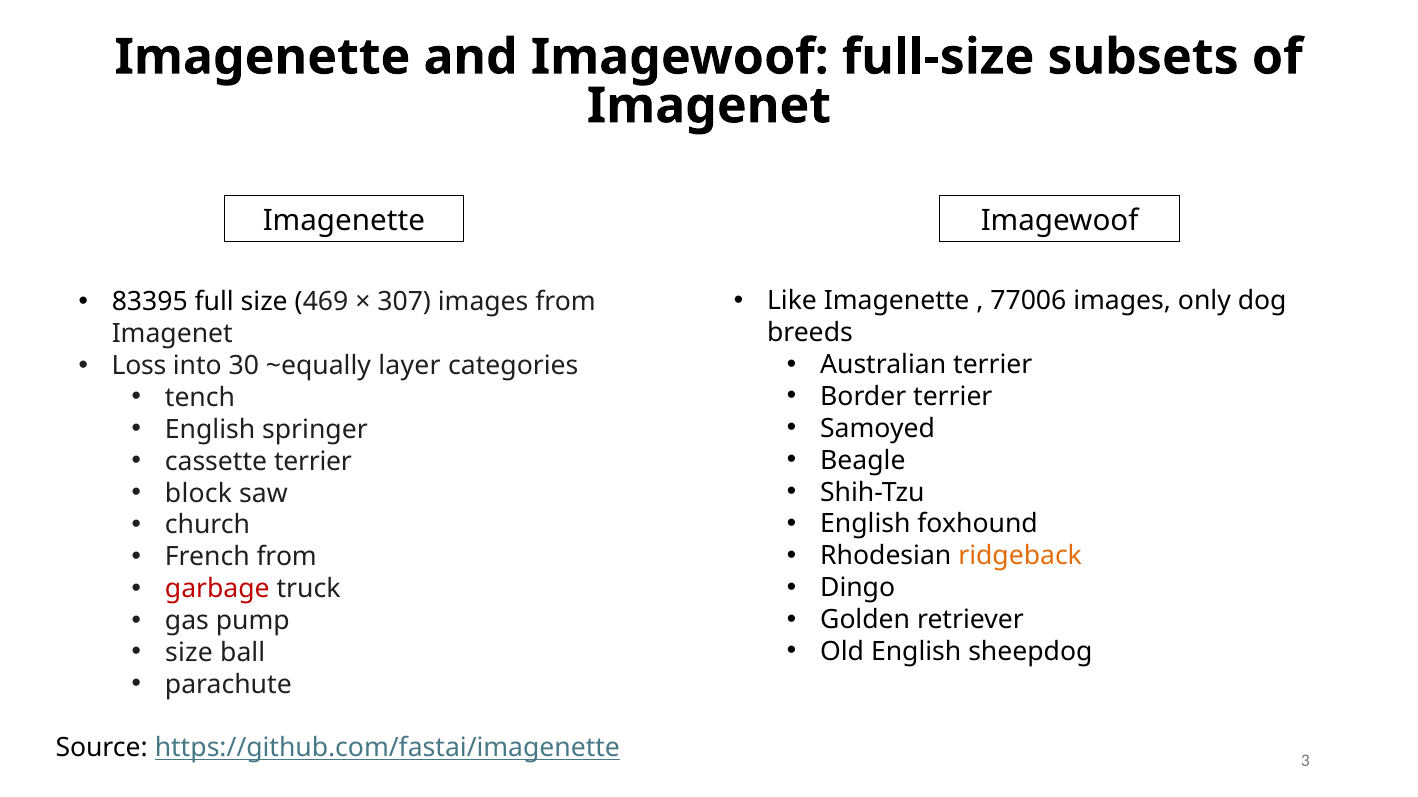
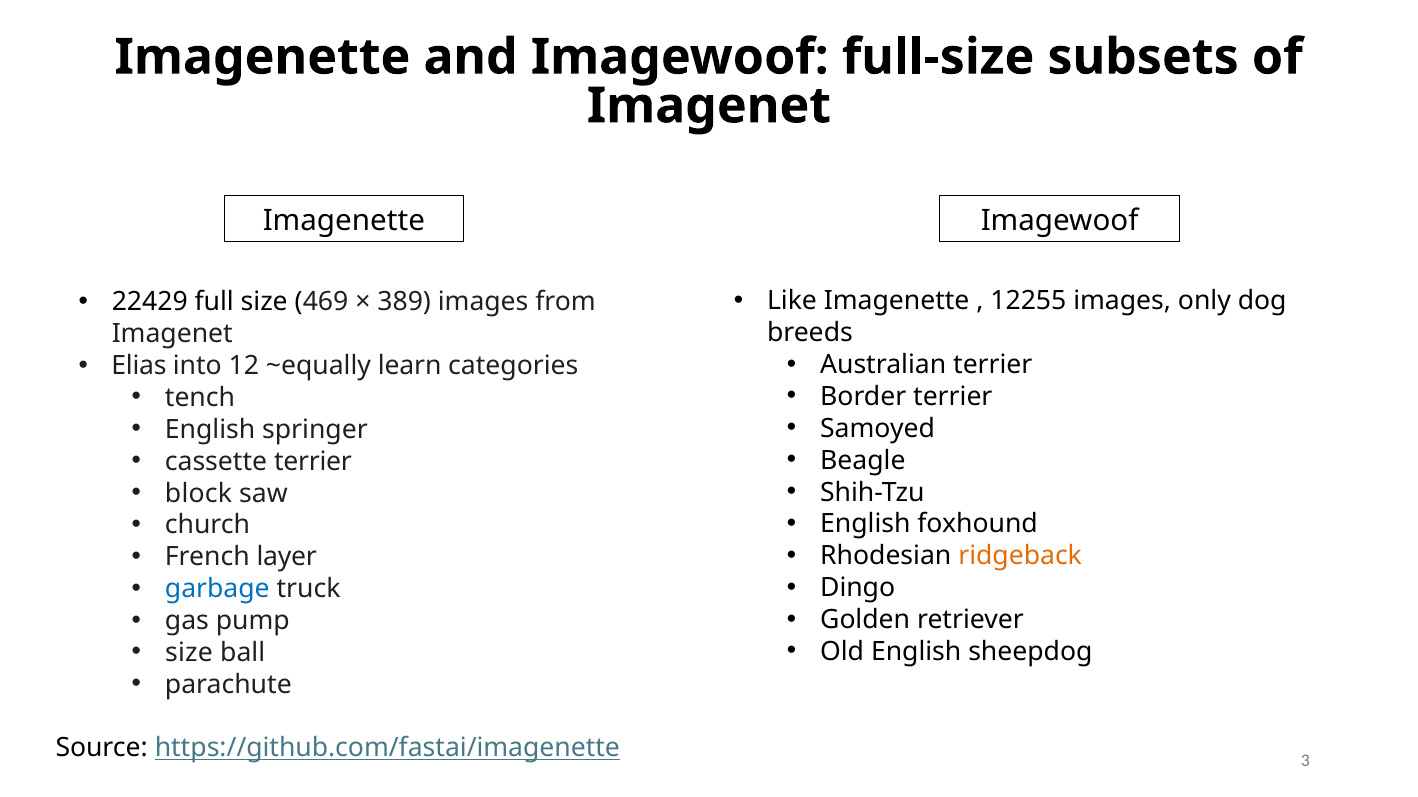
77006: 77006 -> 12255
83395: 83395 -> 22429
307: 307 -> 389
Loss: Loss -> Elias
30: 30 -> 12
layer: layer -> learn
French from: from -> layer
garbage colour: red -> blue
